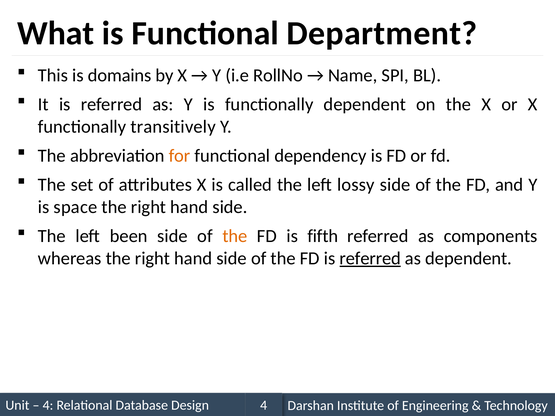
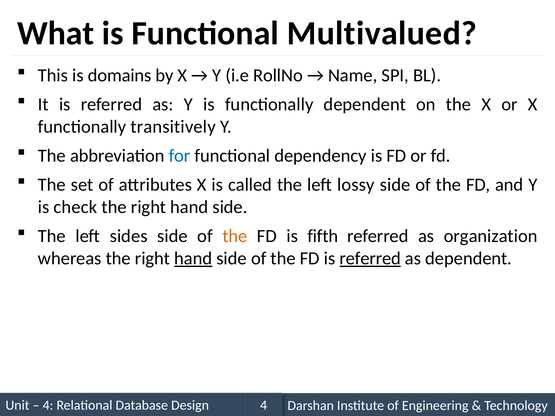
Department: Department -> Multivalued
for colour: orange -> blue
space: space -> check
been: been -> sides
components: components -> organization
hand at (193, 259) underline: none -> present
